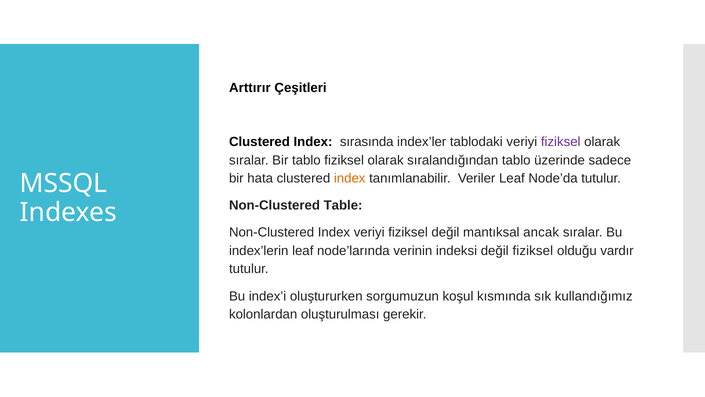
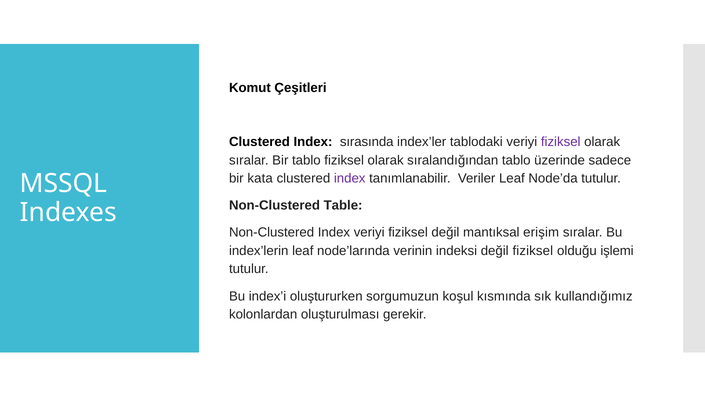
Arttırır: Arttırır -> Komut
hata: hata -> kata
index at (350, 178) colour: orange -> purple
ancak: ancak -> erişim
vardır: vardır -> işlemi
